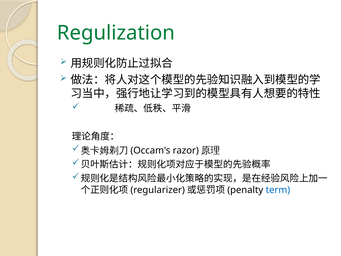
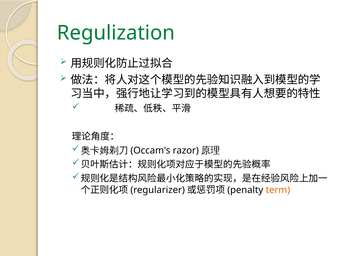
term colour: blue -> orange
